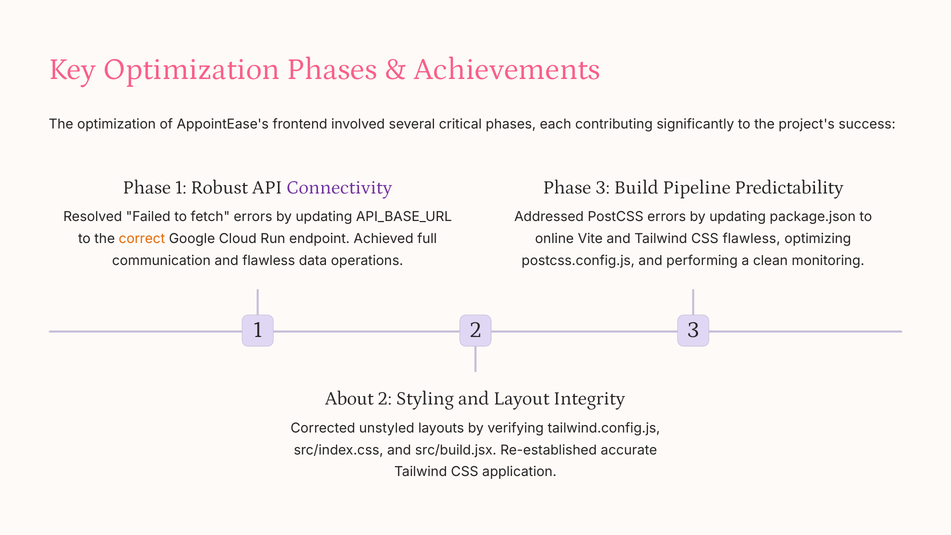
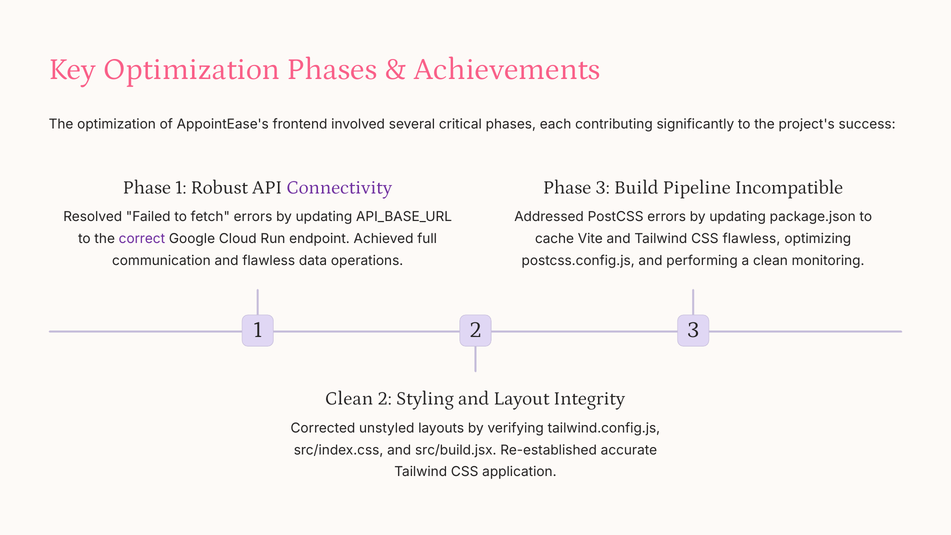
Predictability: Predictability -> Incompatible
correct colour: orange -> purple
online: online -> cache
About at (349, 399): About -> Clean
